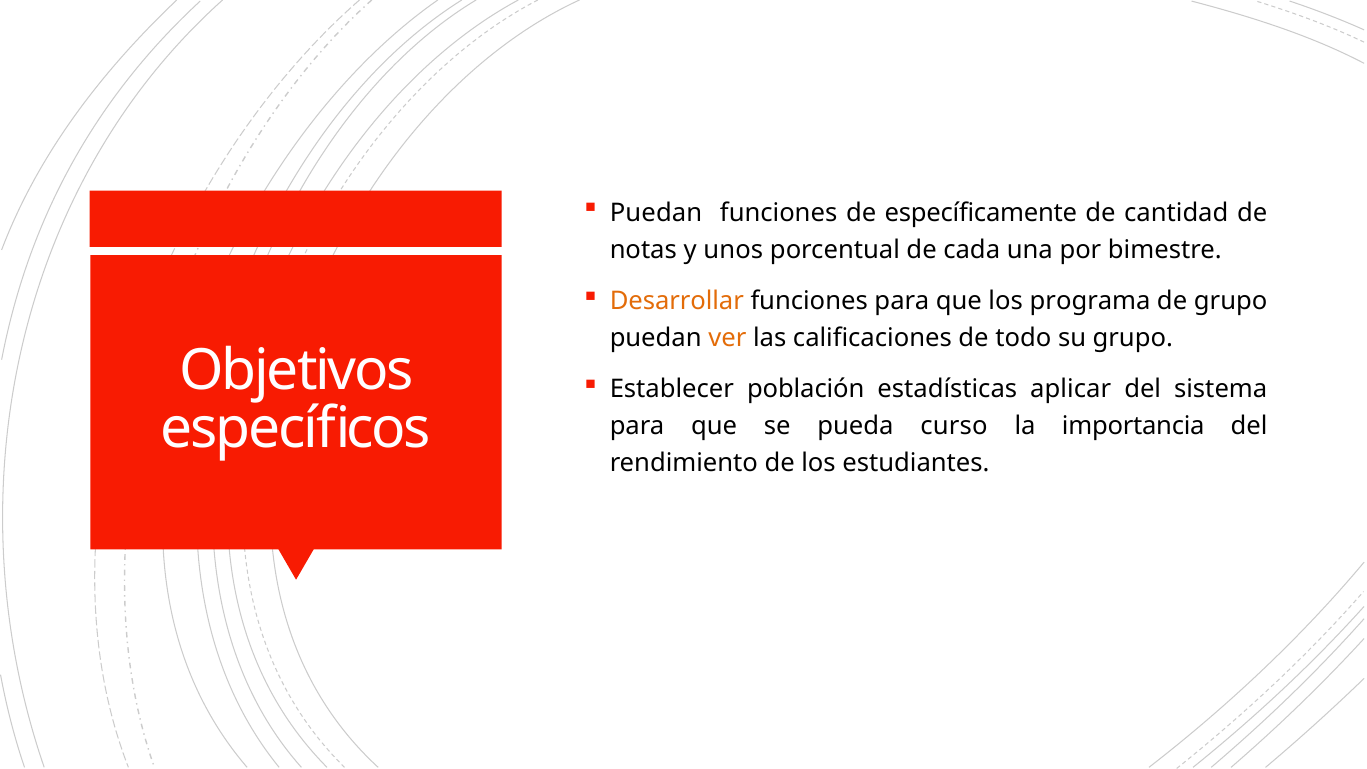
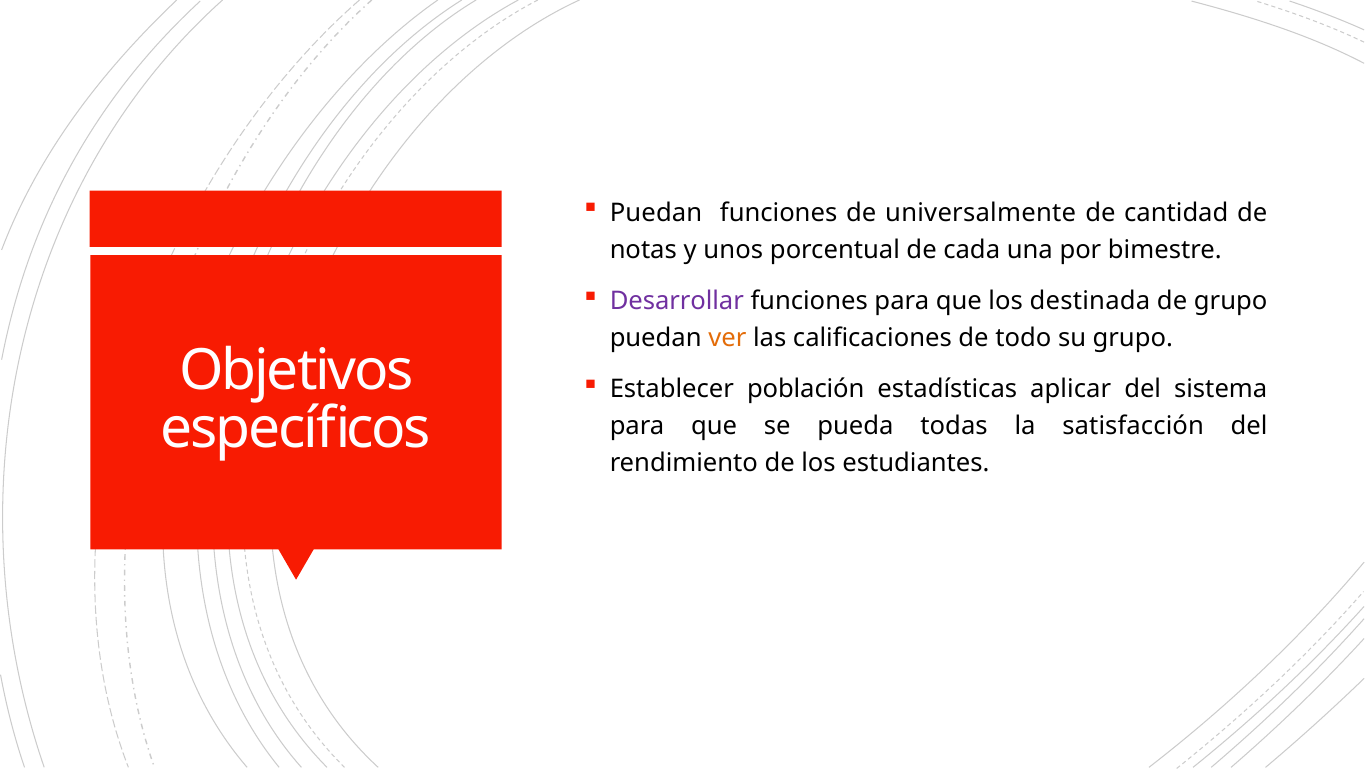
específicamente: específicamente -> universalmente
Desarrollar colour: orange -> purple
programa: programa -> destinada
curso: curso -> todas
importancia: importancia -> satisfacción
